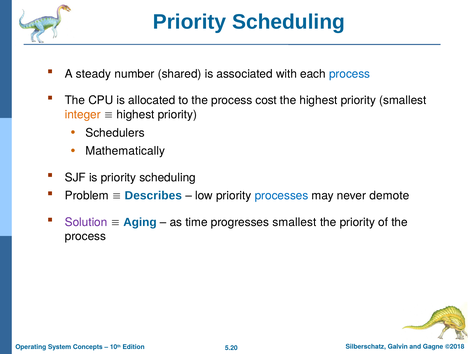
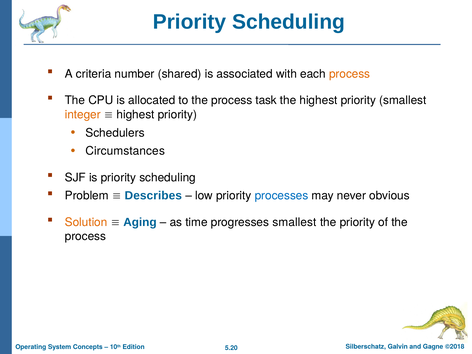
steady: steady -> criteria
process at (350, 74) colour: blue -> orange
cost: cost -> task
Mathematically: Mathematically -> Circumstances
demote: demote -> obvious
Solution colour: purple -> orange
